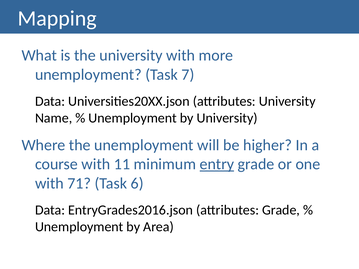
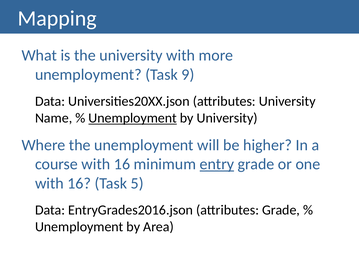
7: 7 -> 9
Unemployment at (133, 118) underline: none -> present
course with 11: 11 -> 16
71 at (79, 184): 71 -> 16
6: 6 -> 5
